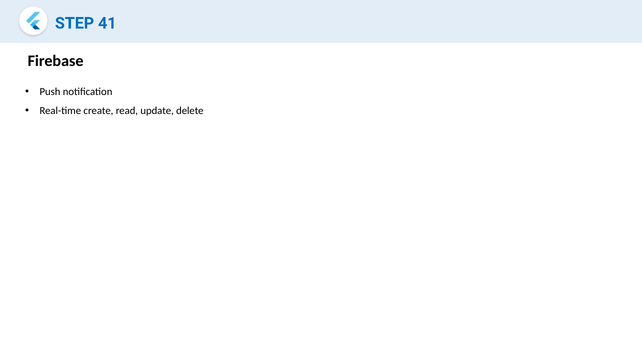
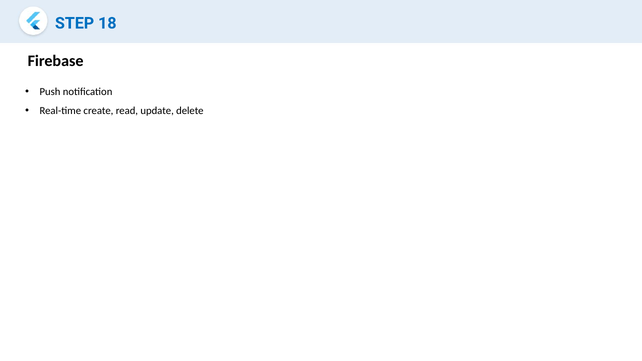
41: 41 -> 18
